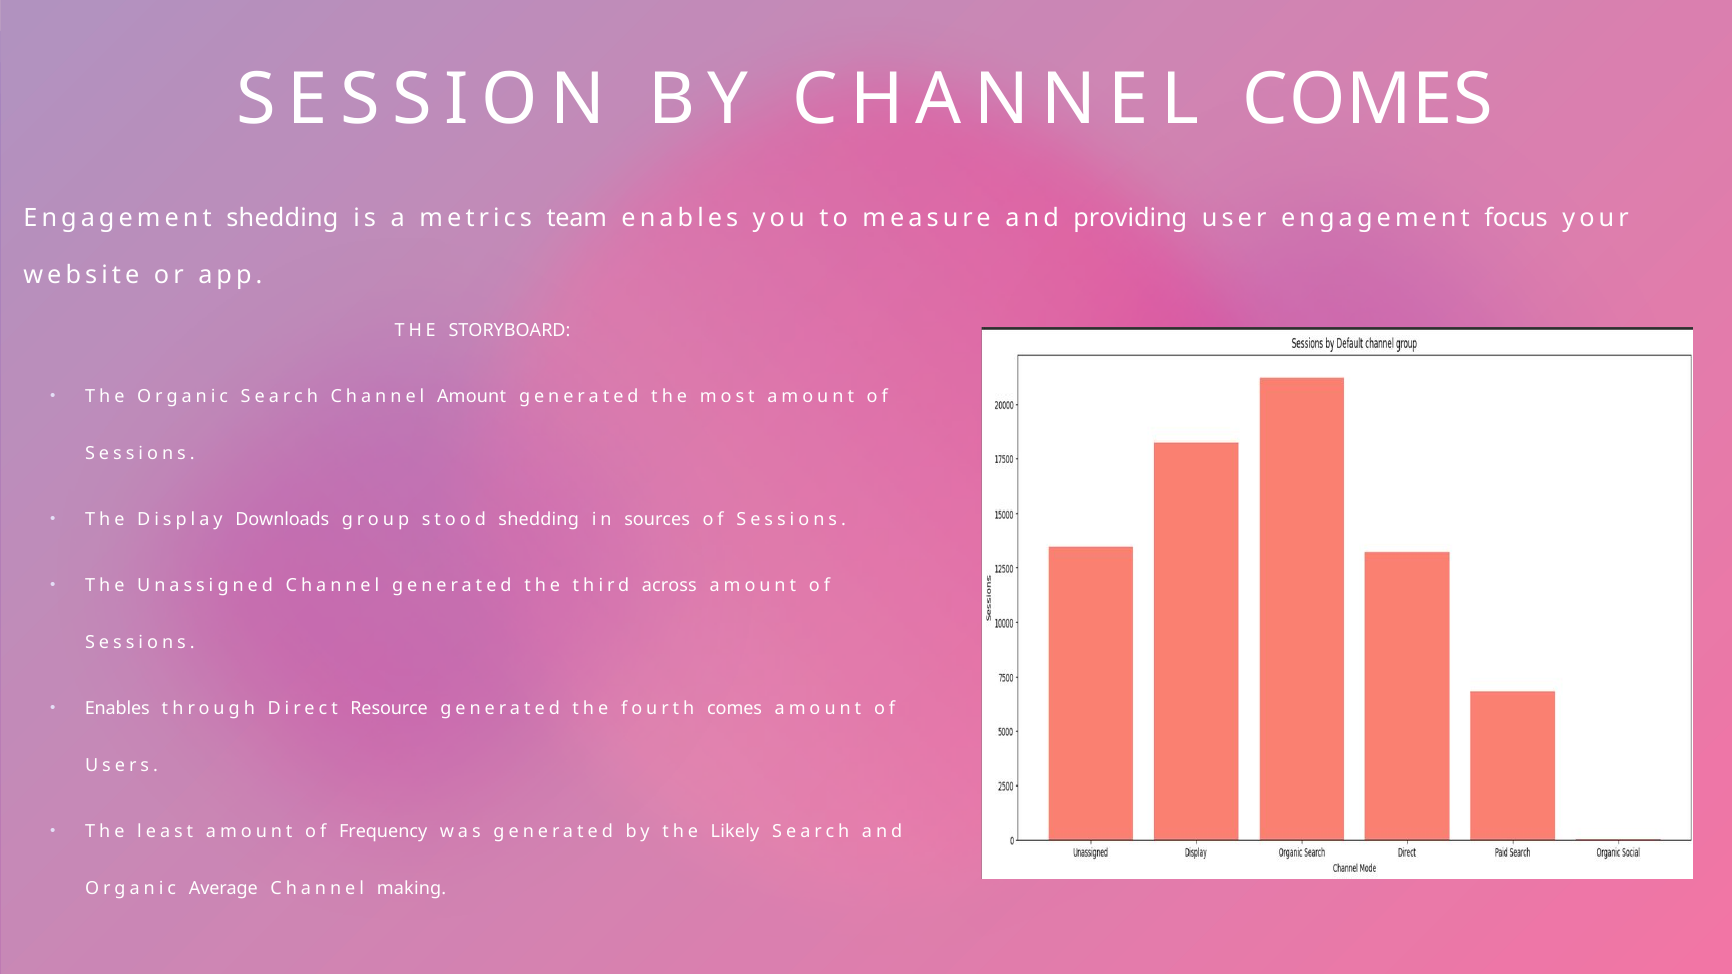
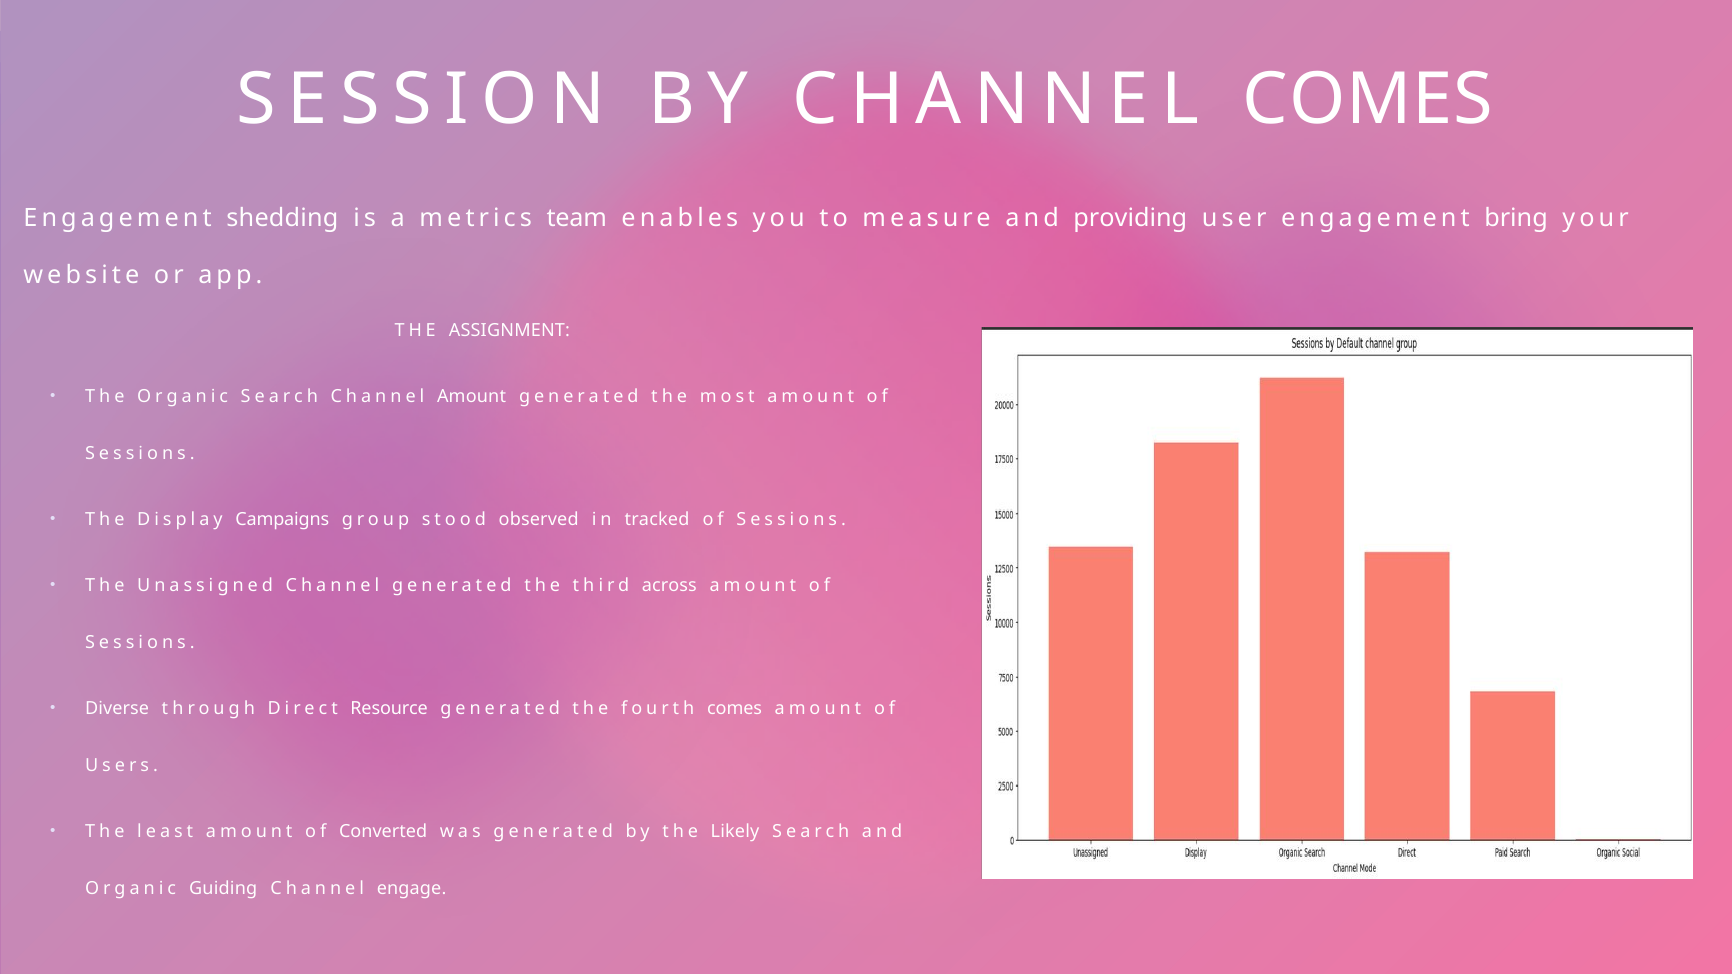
focus: focus -> bring
STORYBOARD: STORYBOARD -> ASSIGNMENT
Downloads: Downloads -> Campaigns
stood shedding: shedding -> observed
sources: sources -> tracked
Enables at (117, 709): Enables -> Diverse
Frequency: Frequency -> Converted
Average: Average -> Guiding
making: making -> engage
